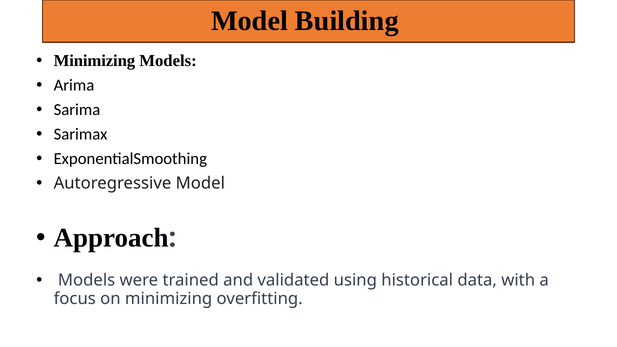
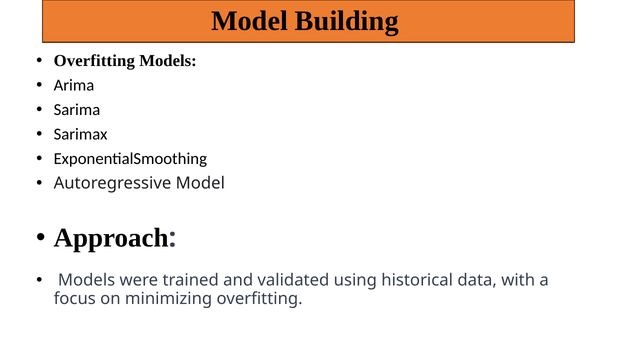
Minimizing at (94, 61): Minimizing -> Overfitting
